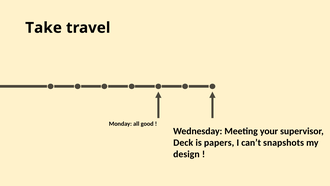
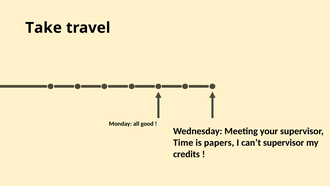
Deck: Deck -> Time
can’t snapshots: snapshots -> supervisor
design: design -> credits
